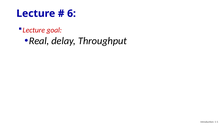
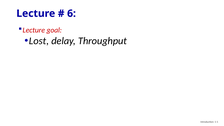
Real: Real -> Lost
